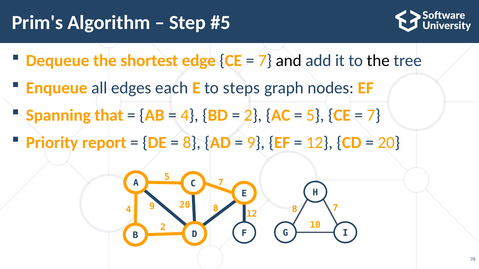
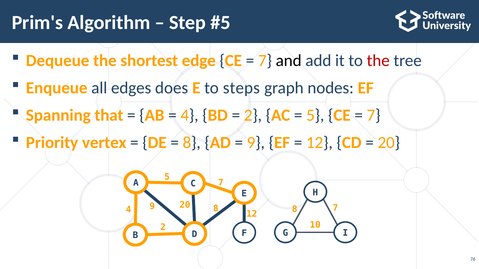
the at (378, 61) colour: black -> red
each: each -> does
report: report -> vertex
